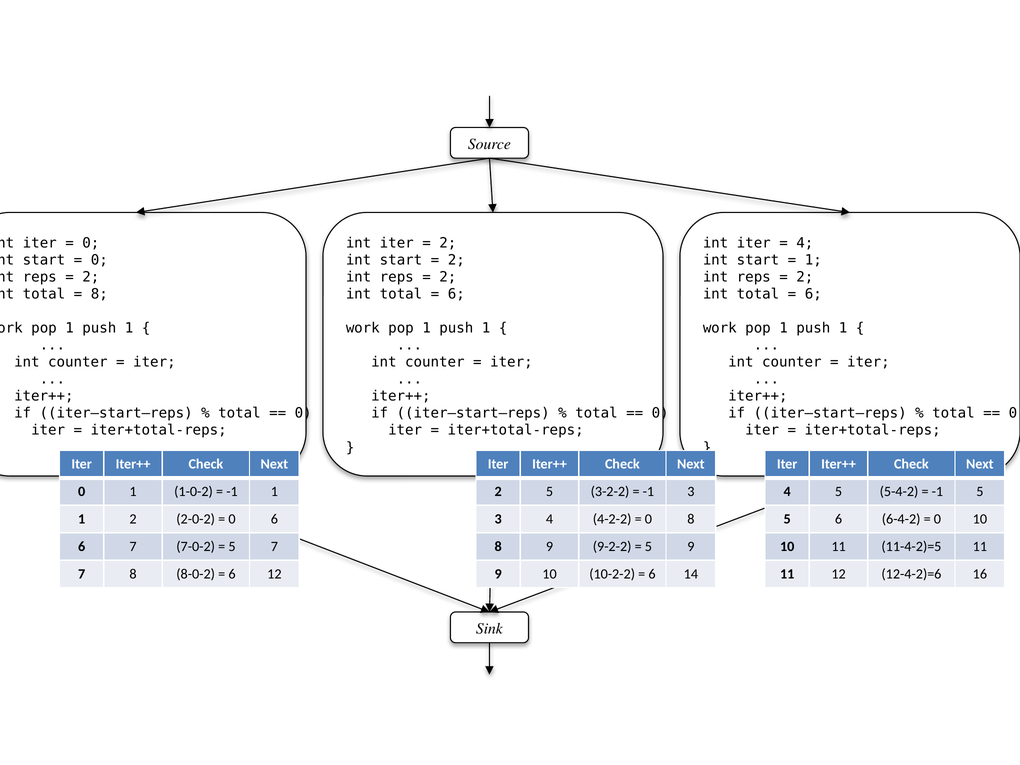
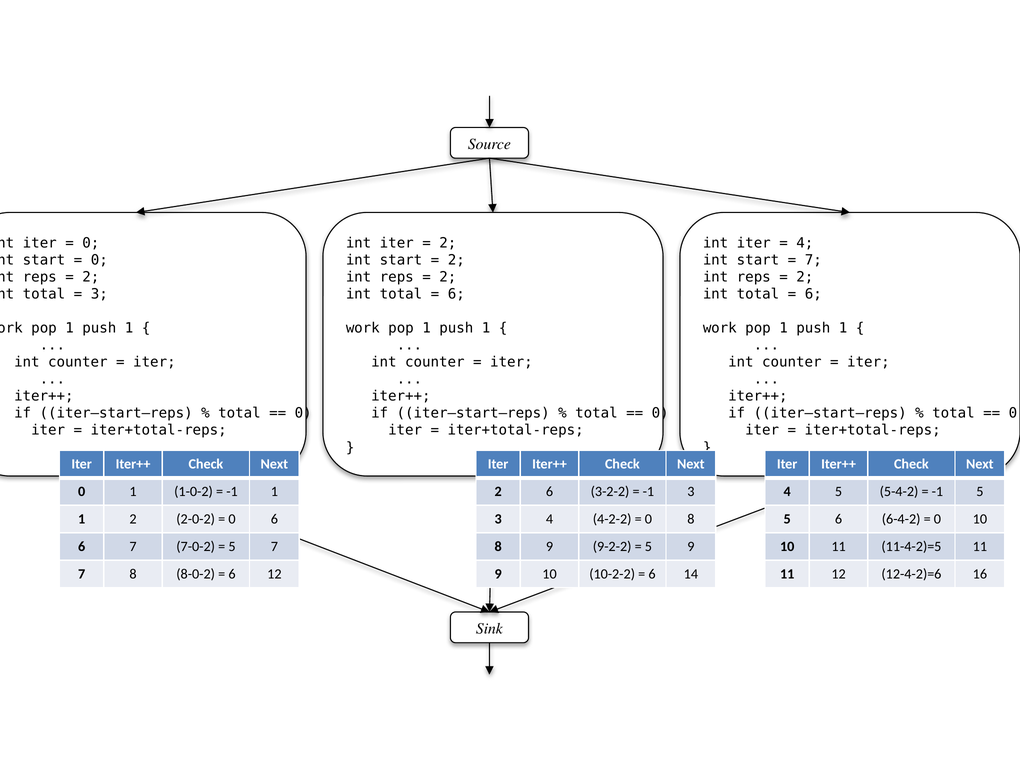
1 at (813, 260): 1 -> 7
8 at (99, 294): 8 -> 3
2 5: 5 -> 6
